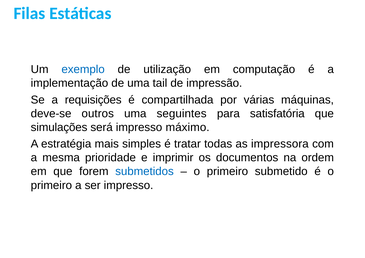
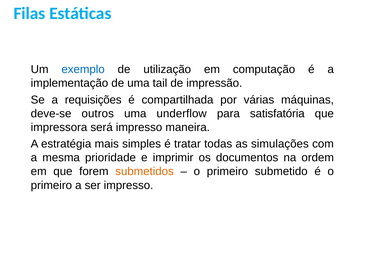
seguintes: seguintes -> underflow
simulações: simulações -> impressora
máximo: máximo -> maneira
impressora: impressora -> simulações
submetidos colour: blue -> orange
